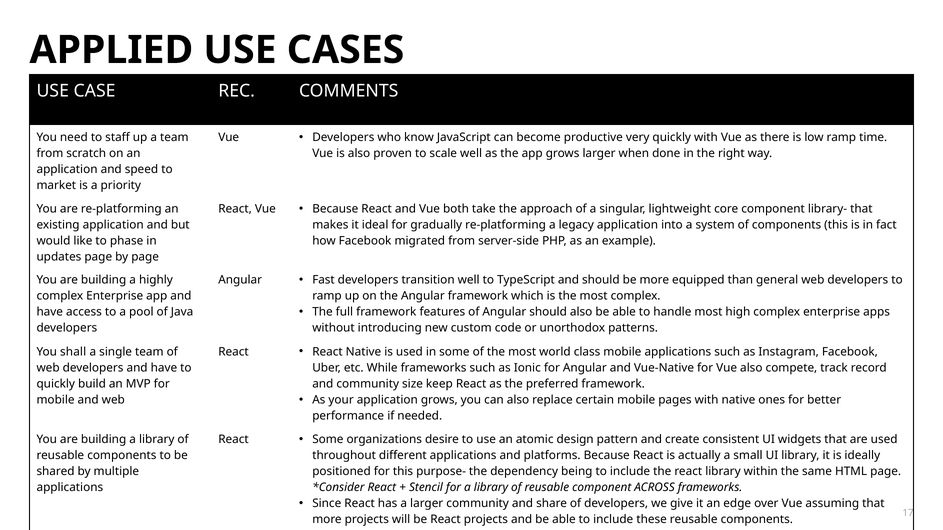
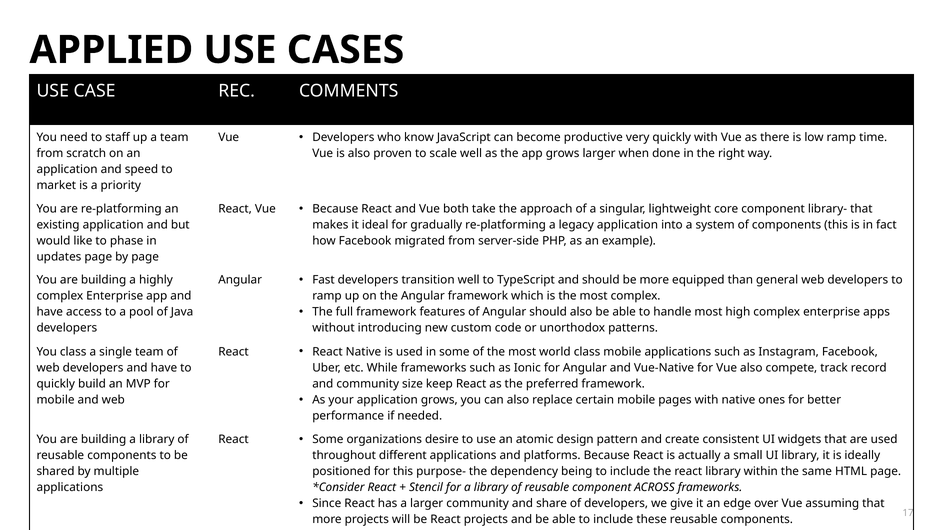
You shall: shall -> class
